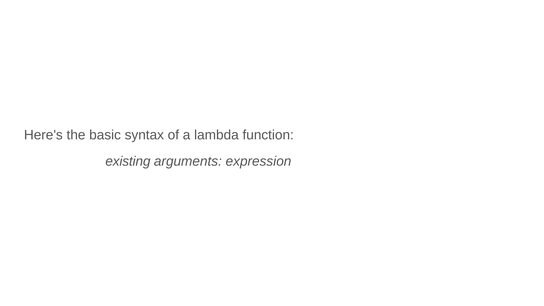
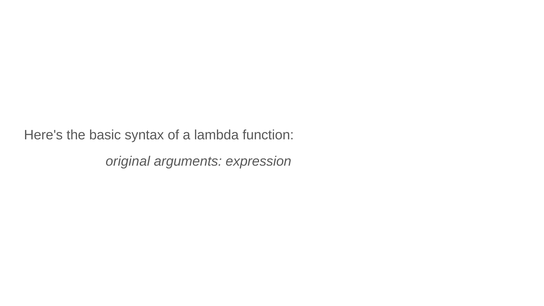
existing: existing -> original
